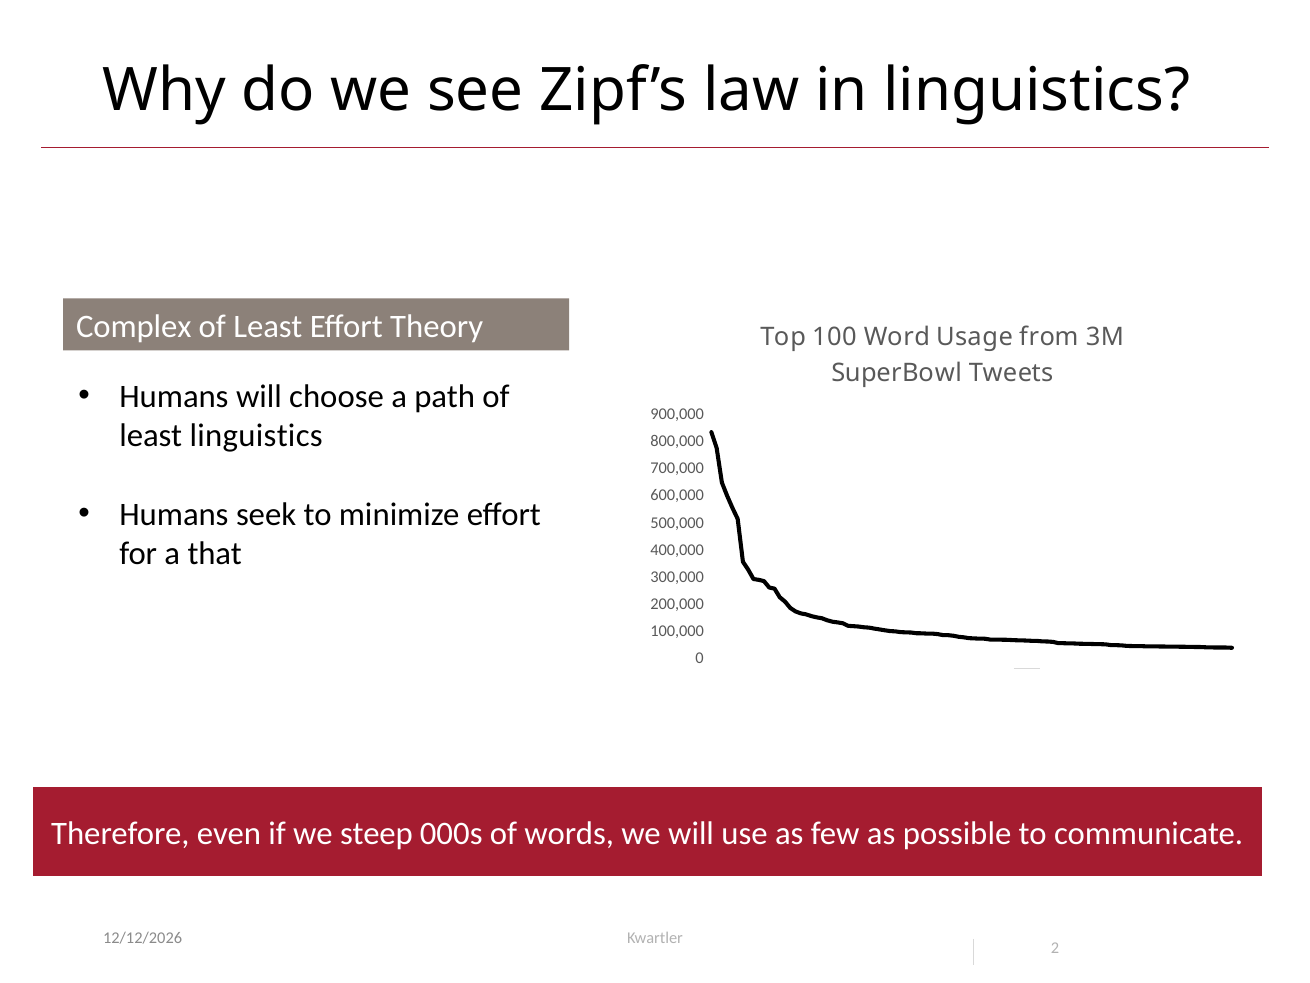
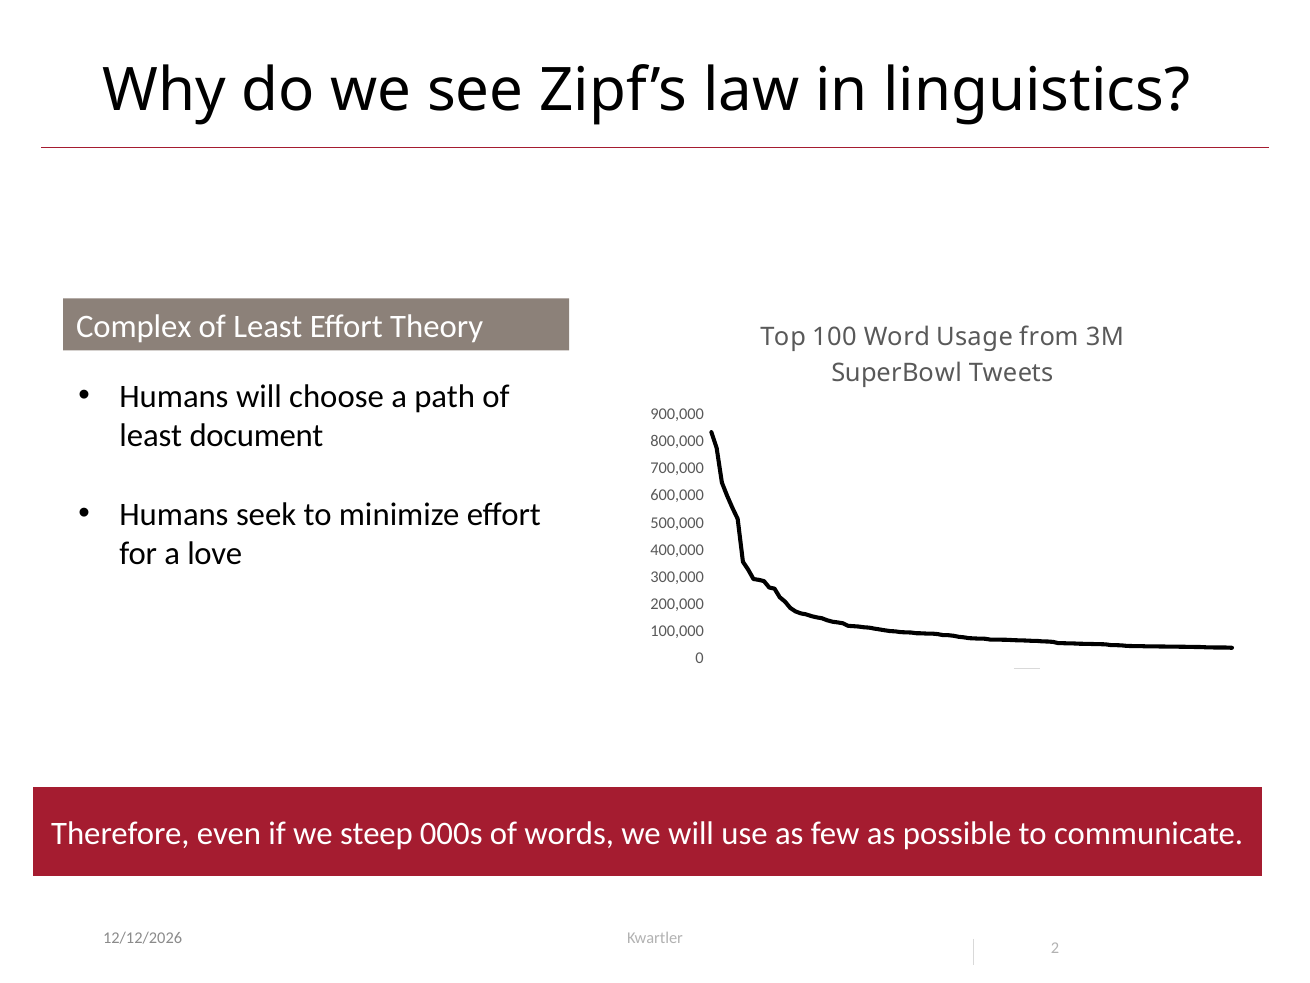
least linguistics: linguistics -> document
that: that -> love
